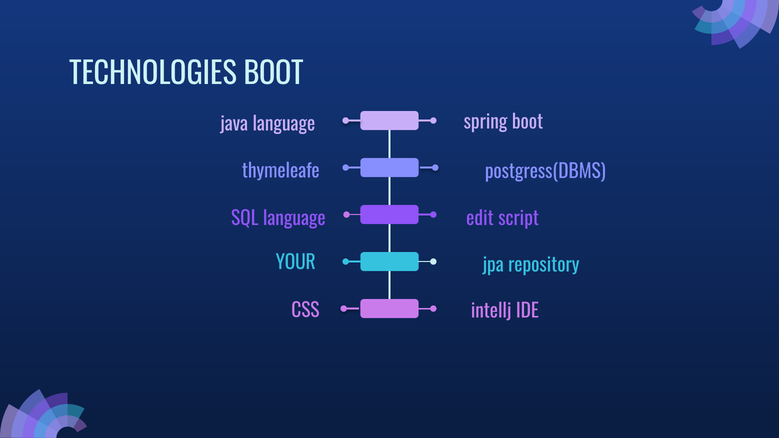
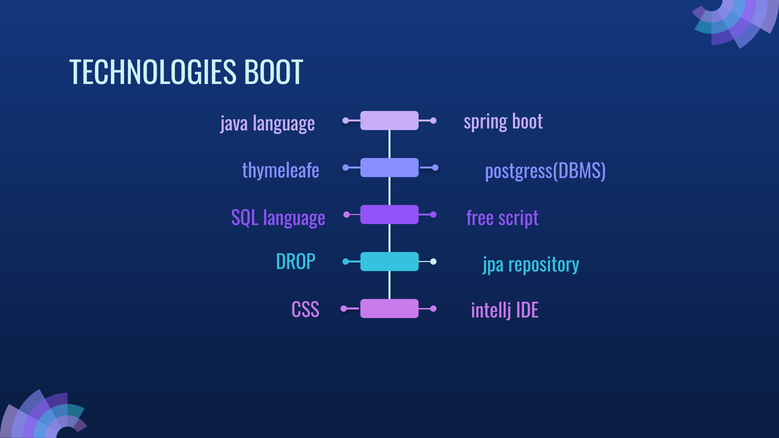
edit: edit -> free
YOUR: YOUR -> DROP
